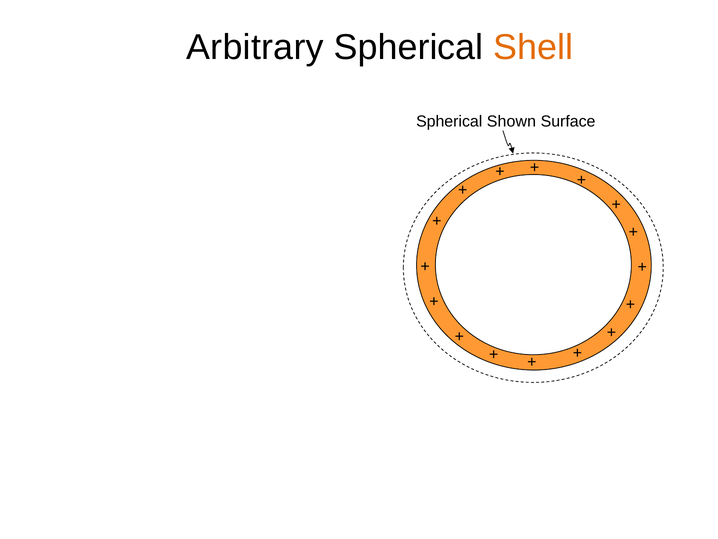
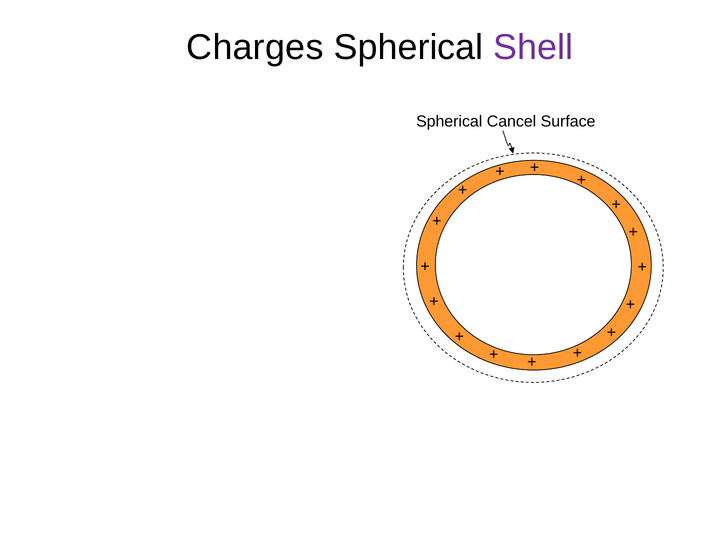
Arbitrary: Arbitrary -> Charges
Shell colour: orange -> purple
Shown: Shown -> Cancel
